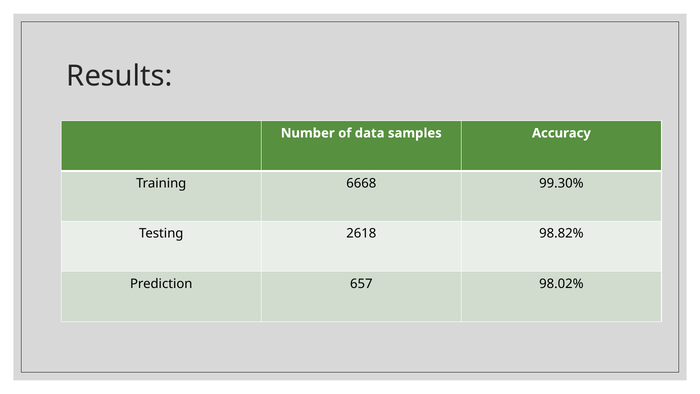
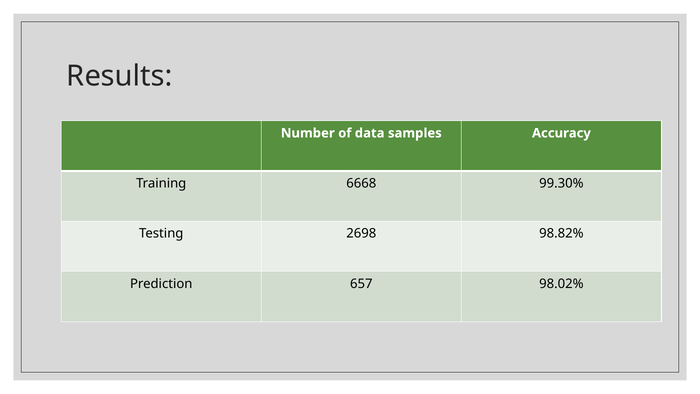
2618: 2618 -> 2698
